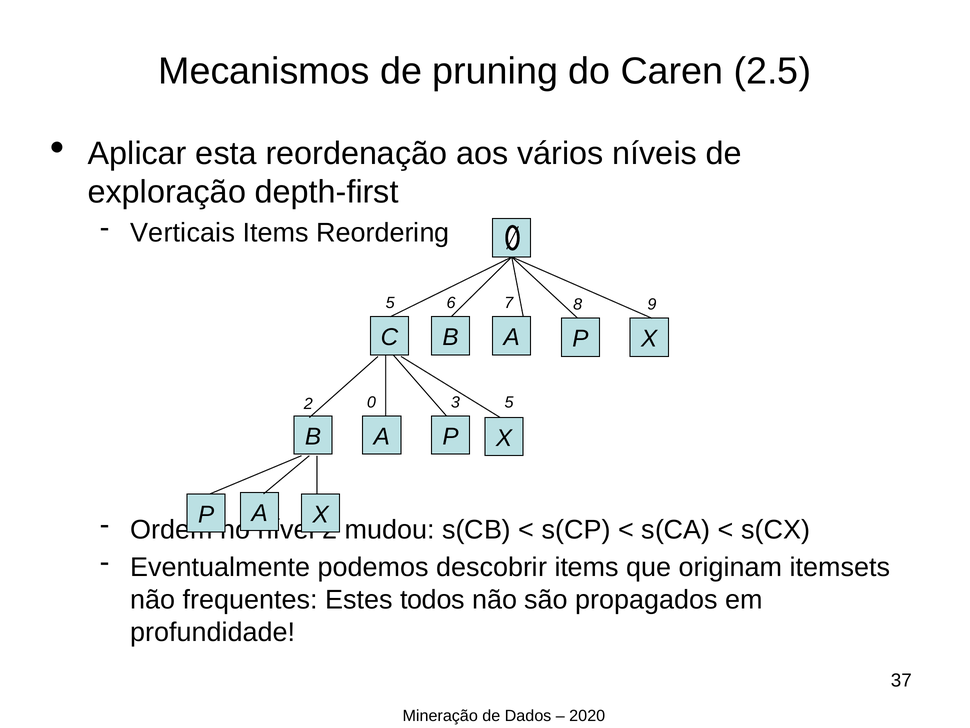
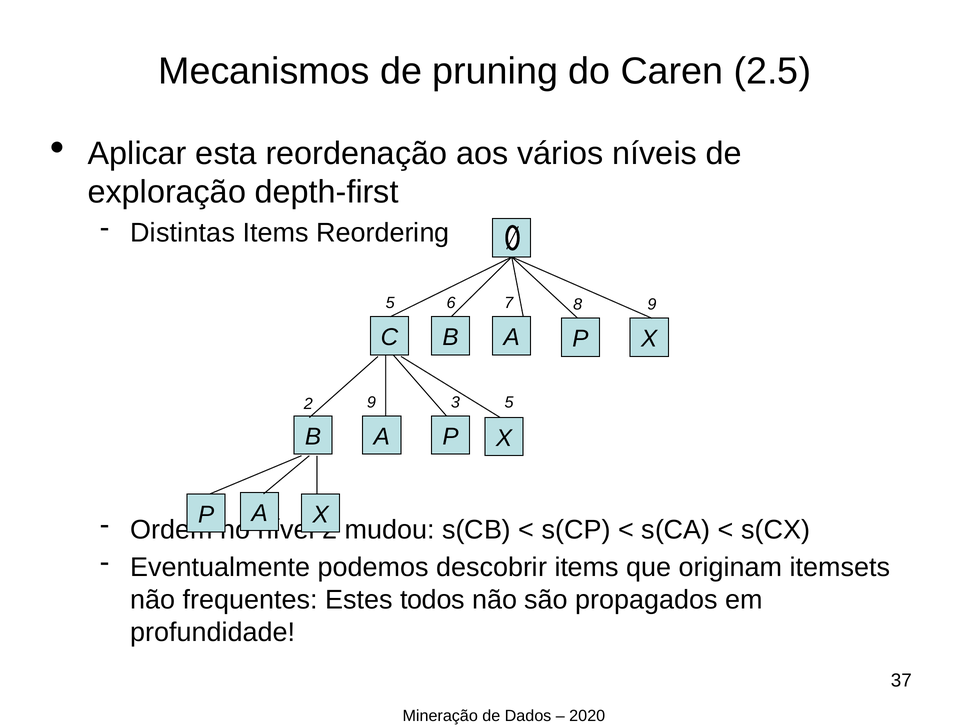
Verticais: Verticais -> Distintas
2 0: 0 -> 9
